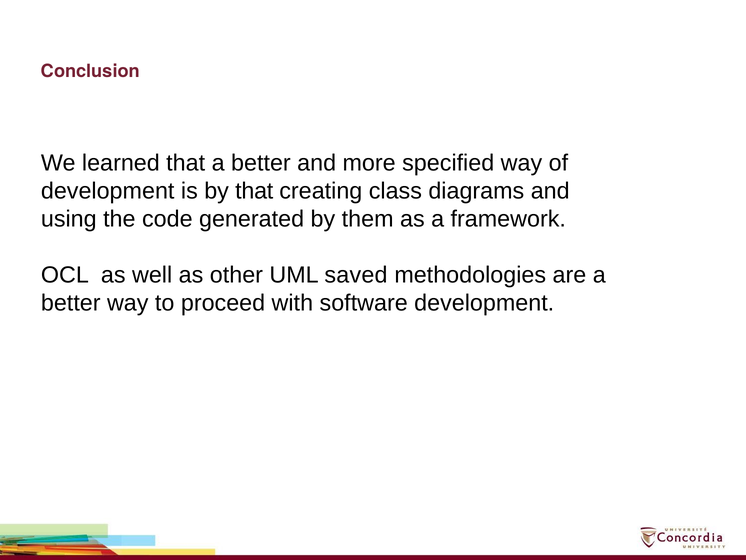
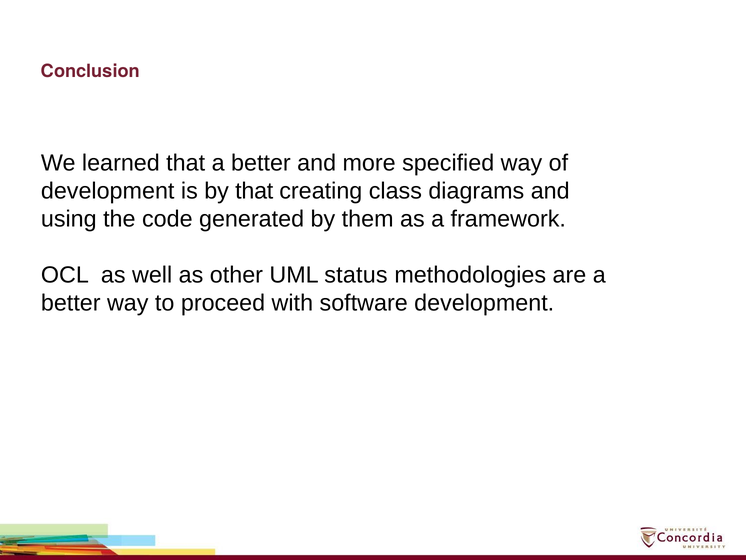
saved: saved -> status
